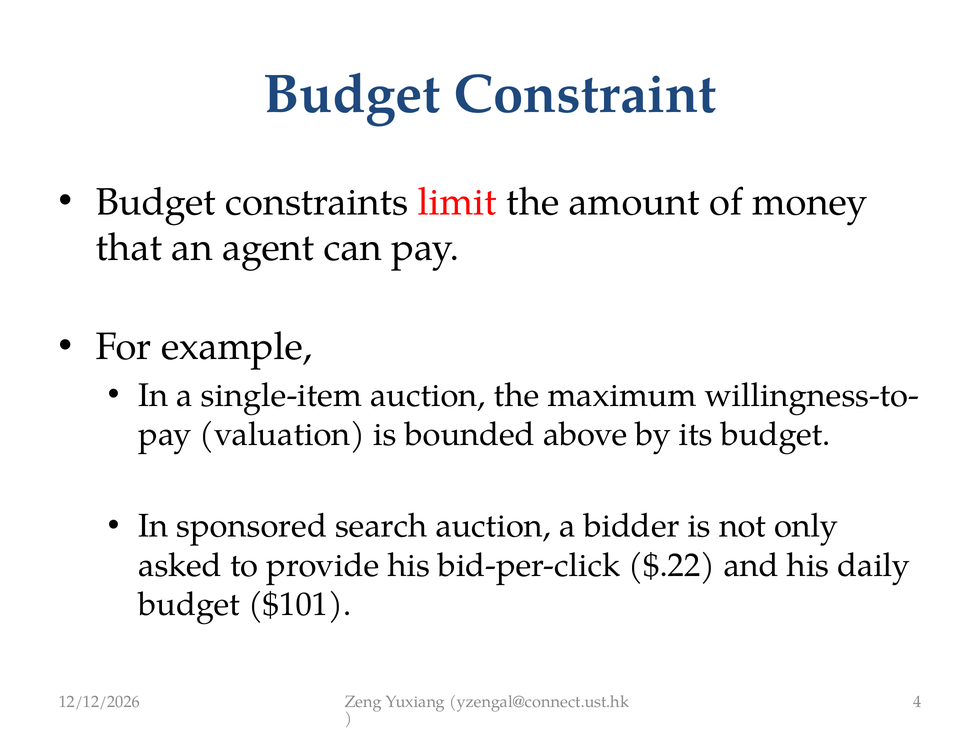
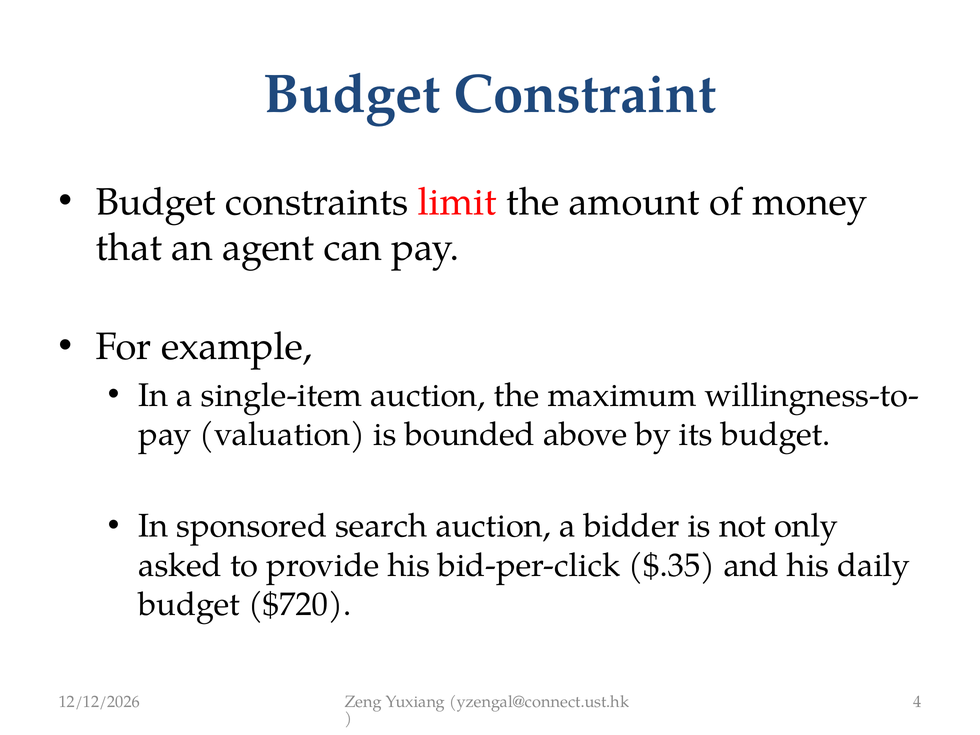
$.22: $.22 -> $.35
$101: $101 -> $720
